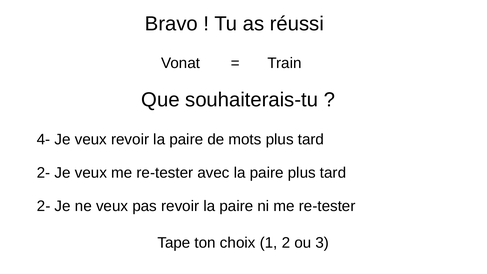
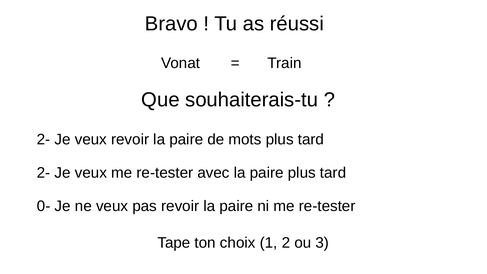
4- at (43, 139): 4- -> 2-
2- at (44, 206): 2- -> 0-
